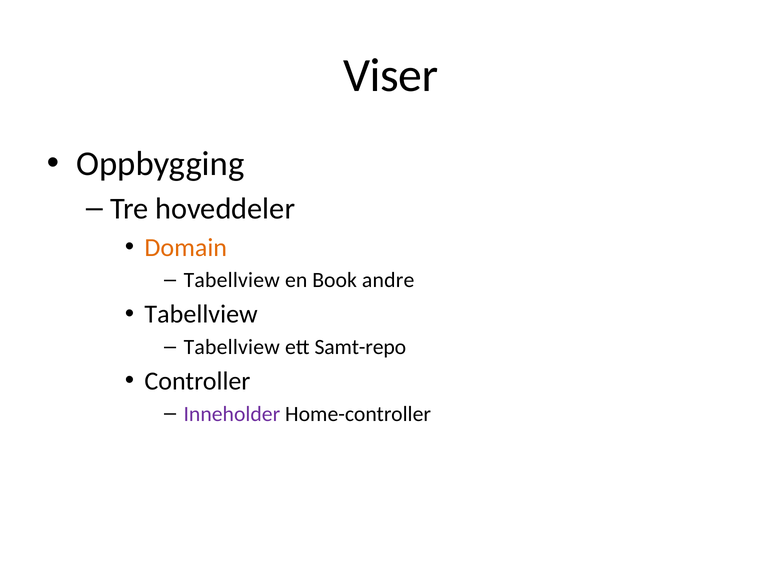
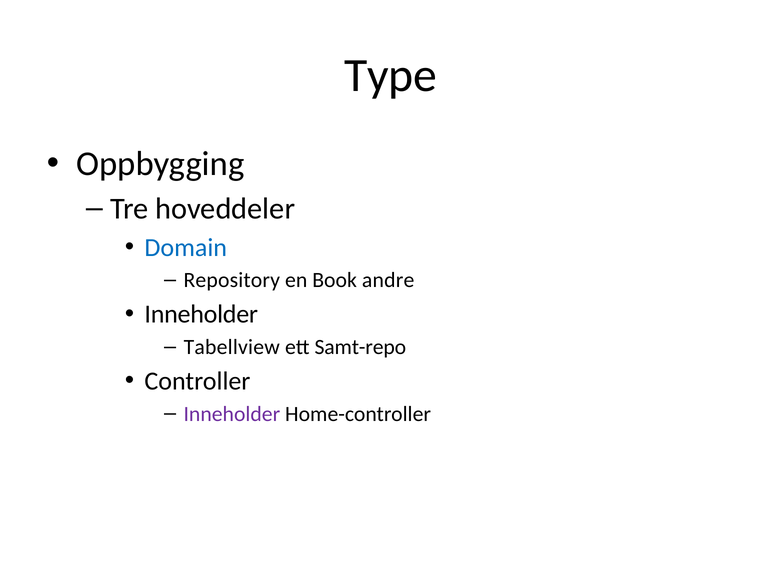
Viser: Viser -> Type
Domain colour: orange -> blue
Tabellview at (232, 280): Tabellview -> Repository
Tabellview at (201, 314): Tabellview -> Inneholder
